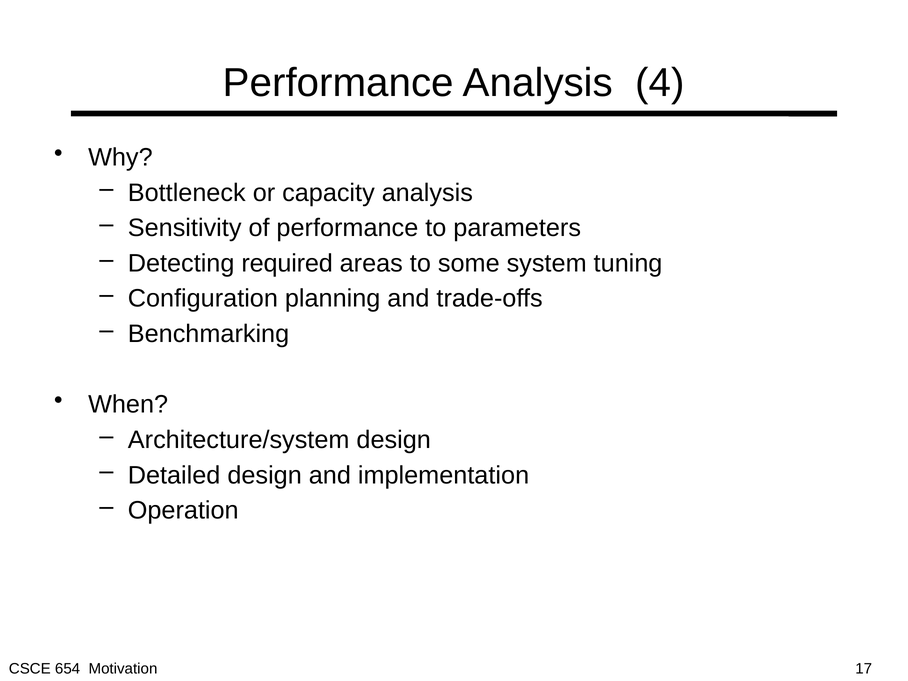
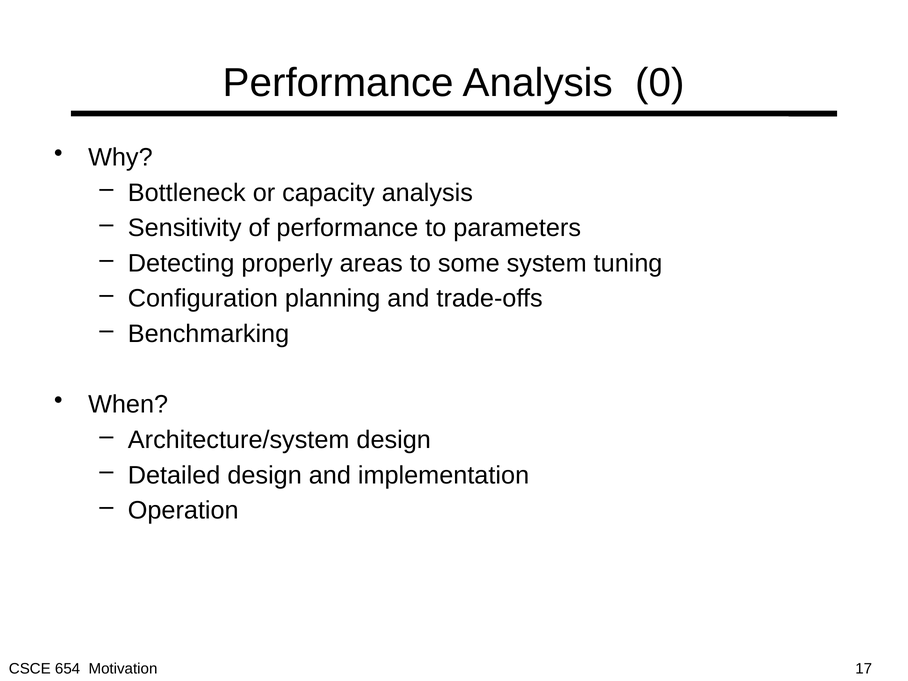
4: 4 -> 0
required: required -> properly
